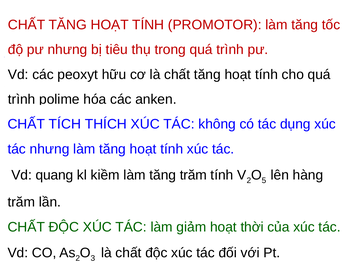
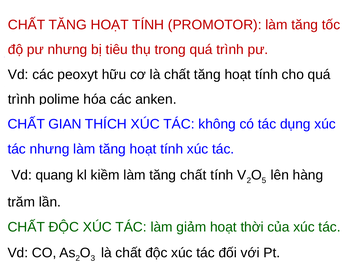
TÍCH: TÍCH -> GIAN
tăng trăm: trăm -> chất
